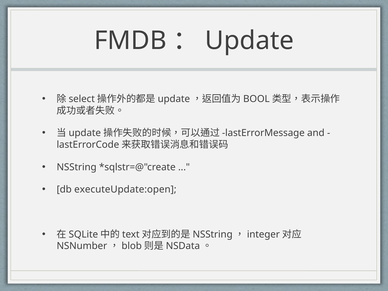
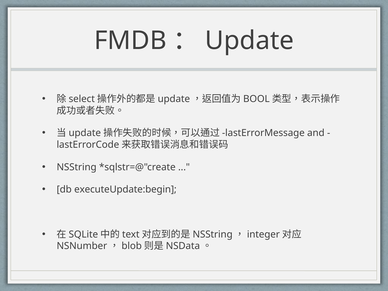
executeUpdate:open: executeUpdate:open -> executeUpdate:begin
